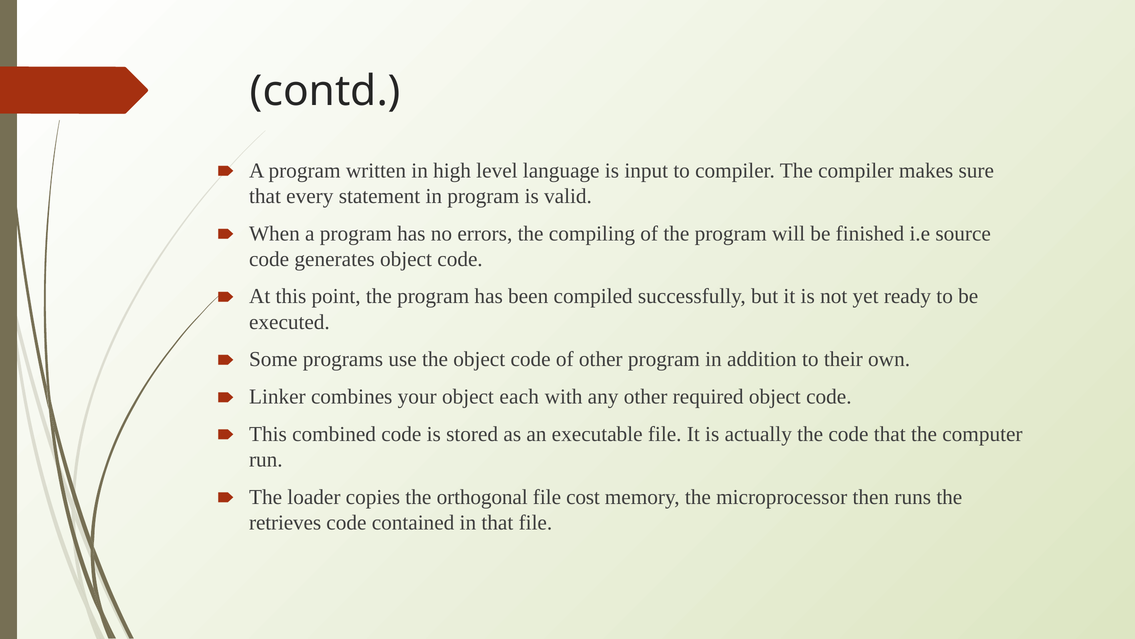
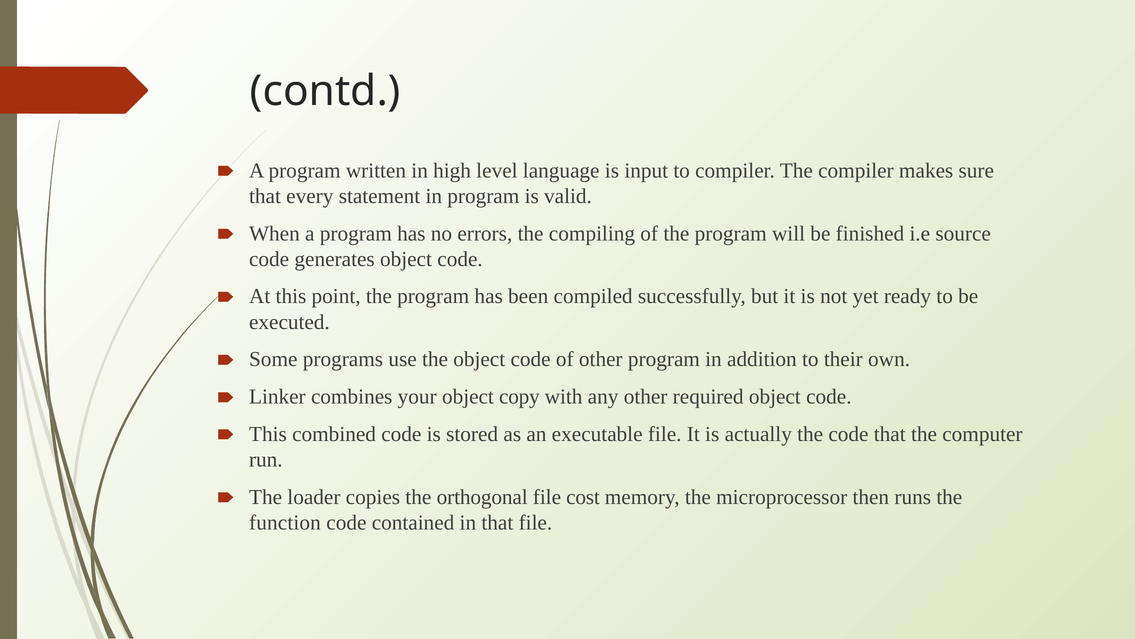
each: each -> copy
retrieves: retrieves -> function
